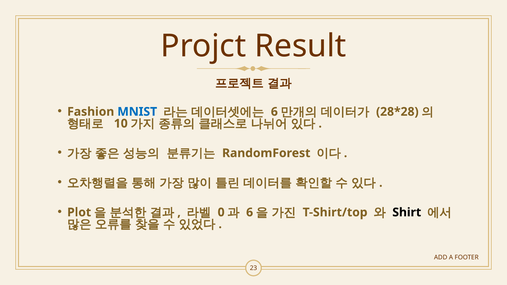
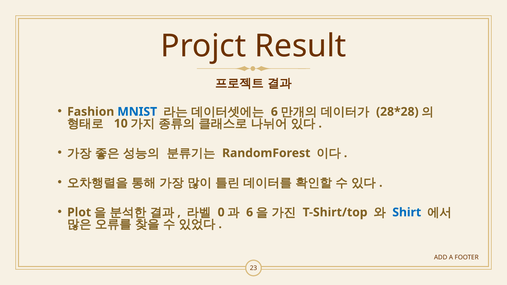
Shirt colour: black -> blue
